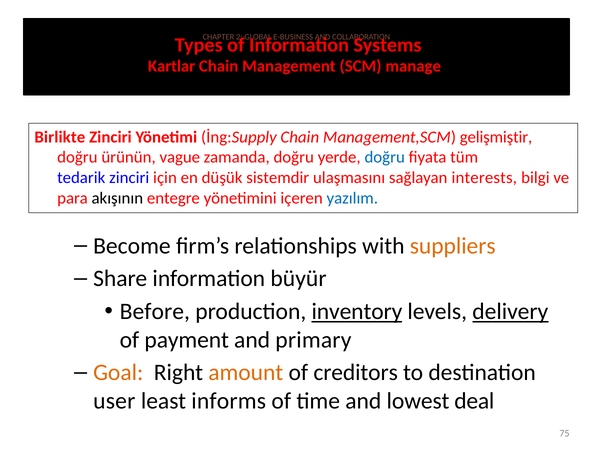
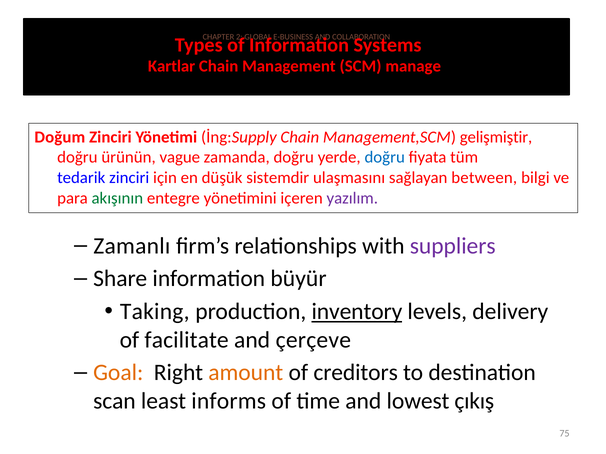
Birlikte: Birlikte -> Doğum
interests: interests -> between
akışının colour: black -> green
yazılım colour: blue -> purple
Become: Become -> Zamanlı
suppliers colour: orange -> purple
Before: Before -> Taking
delivery underline: present -> none
payment: payment -> facilitate
primary: primary -> çerçeve
user: user -> scan
deal: deal -> çıkış
